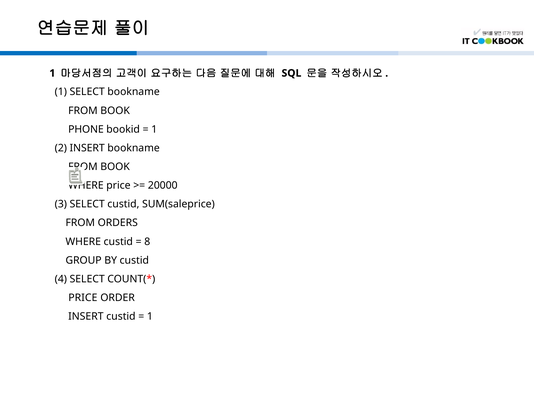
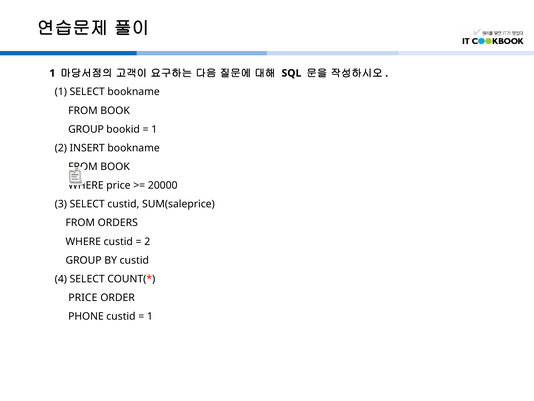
PHONE at (86, 129): PHONE -> GROUP
8 at (147, 241): 8 -> 2
INSERT at (86, 316): INSERT -> PHONE
